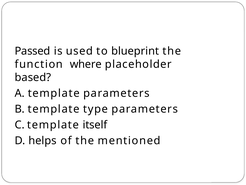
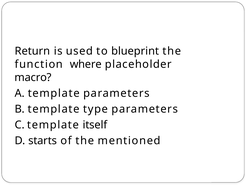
Passed: Passed -> Return
based: based -> macro
helps: helps -> starts
